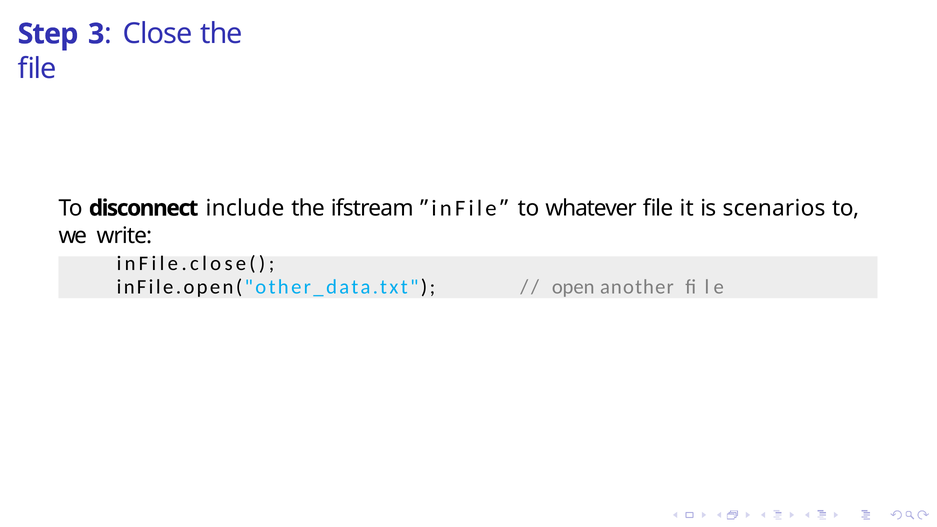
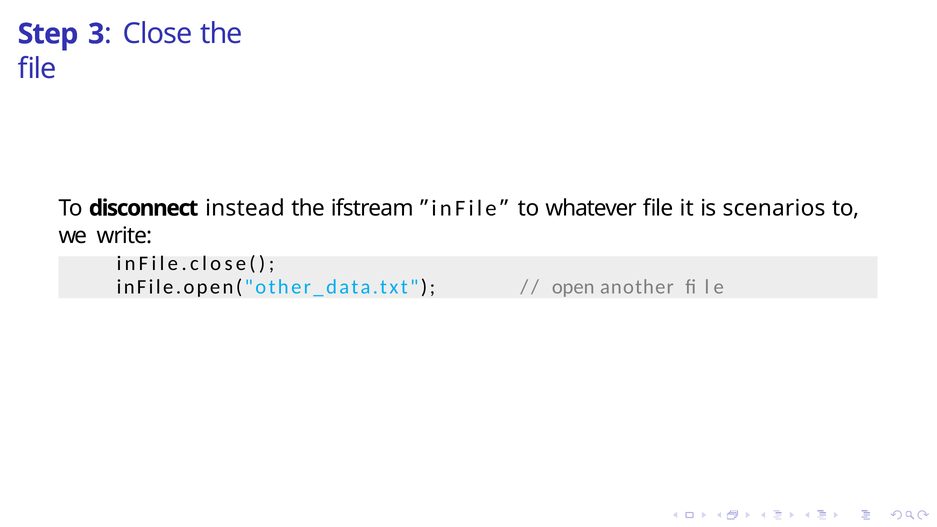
include: include -> instead
